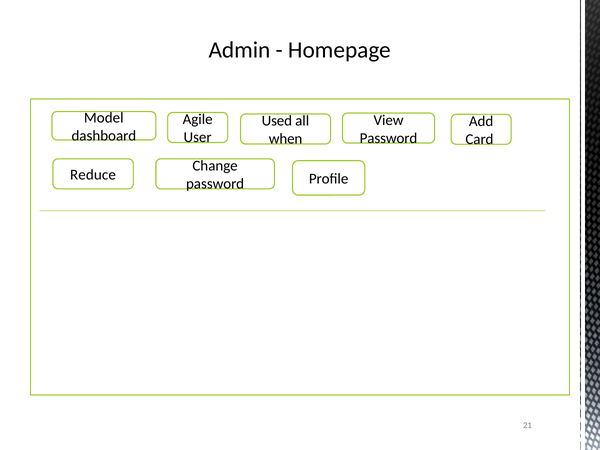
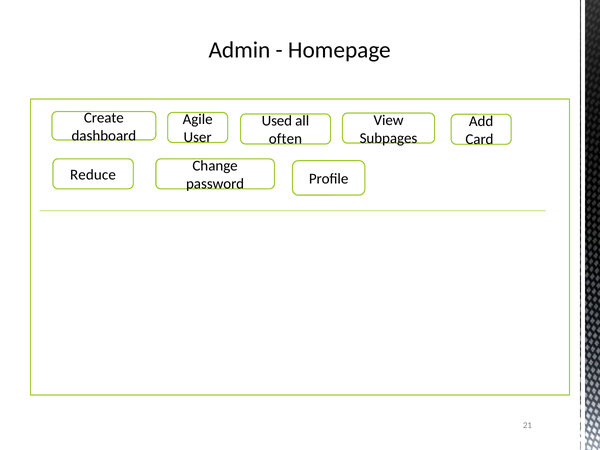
Model: Model -> Create
Password at (388, 138): Password -> Subpages
when: when -> often
